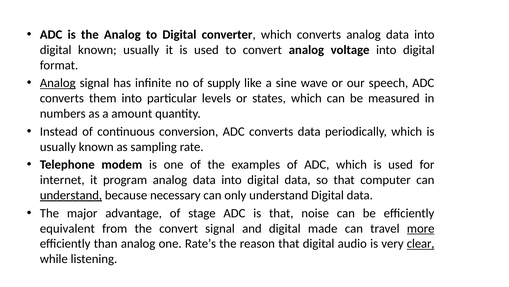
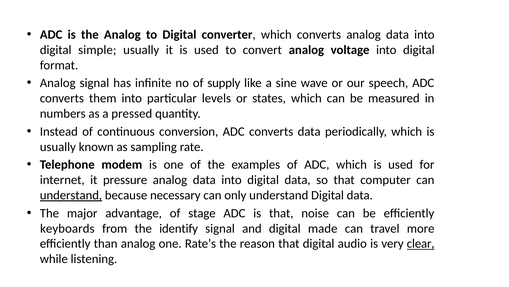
digital known: known -> simple
Analog at (58, 83) underline: present -> none
amount: amount -> pressed
program: program -> pressure
equivalent: equivalent -> keyboards
the convert: convert -> identify
more underline: present -> none
